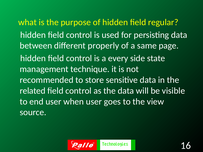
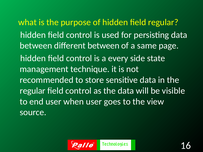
different properly: properly -> between
related at (33, 91): related -> regular
